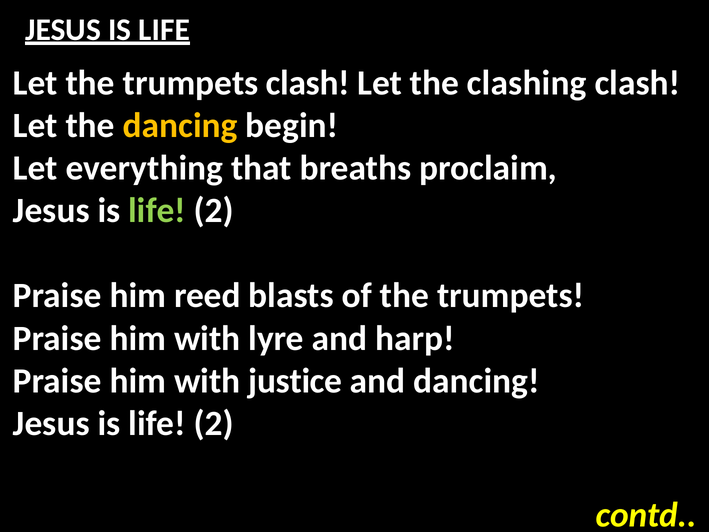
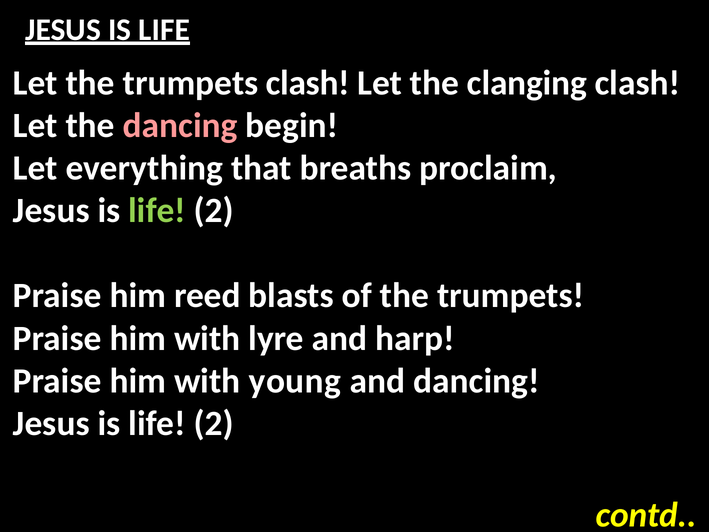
clashing: clashing -> clanging
dancing at (180, 125) colour: yellow -> pink
justice: justice -> young
